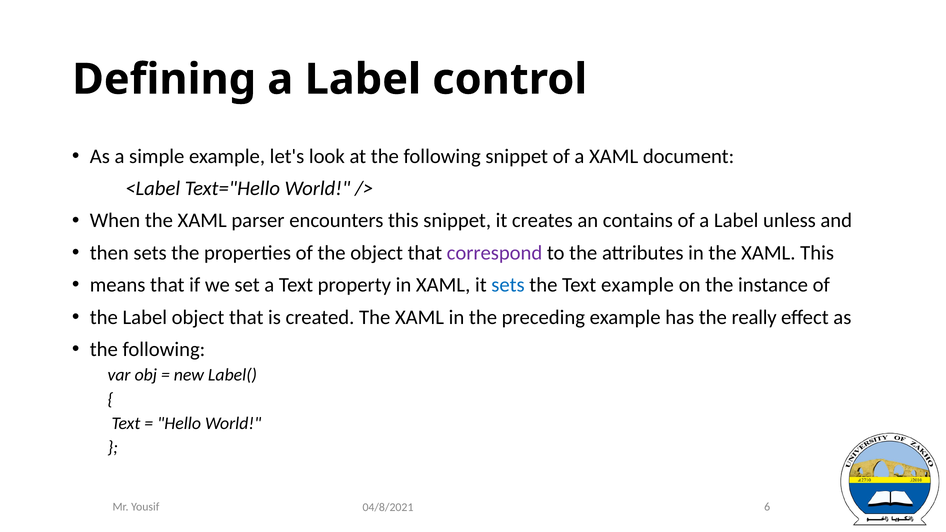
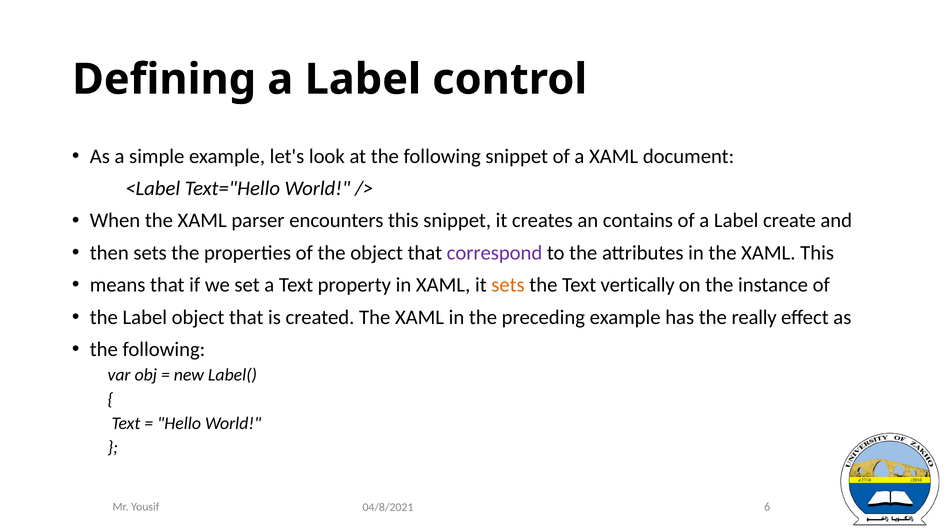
unless: unless -> create
sets at (508, 285) colour: blue -> orange
Text example: example -> vertically
